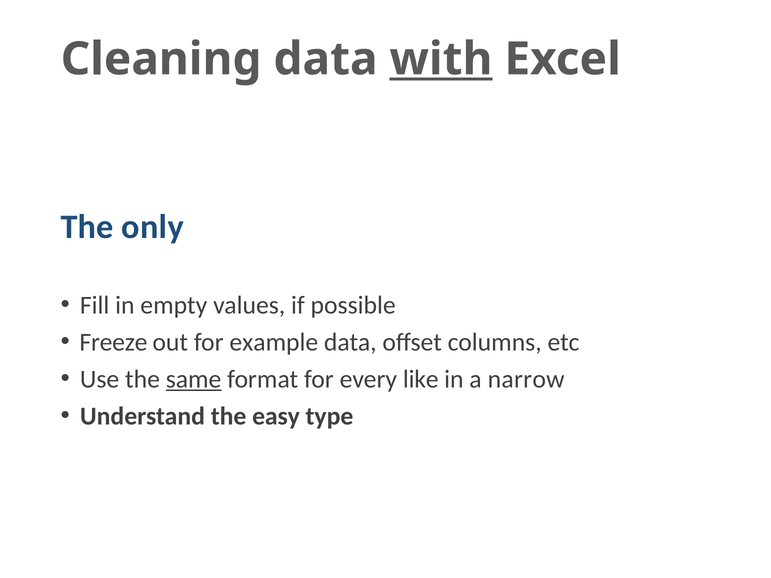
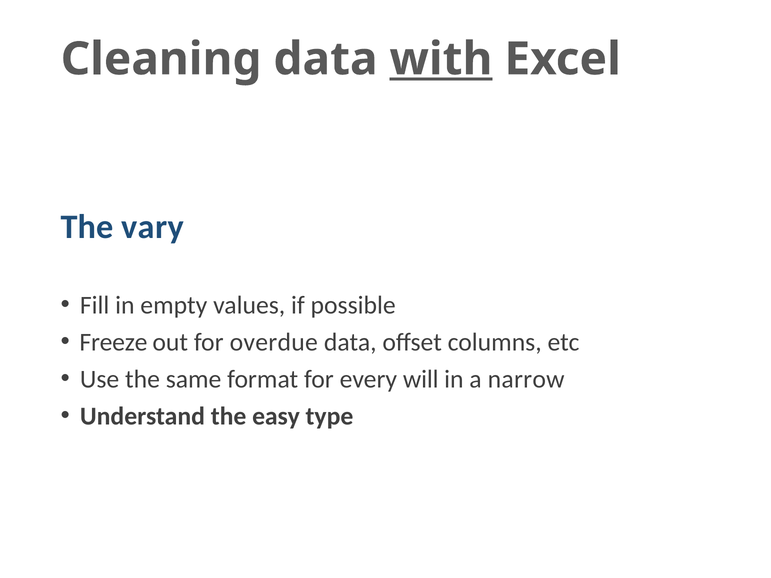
only: only -> vary
example: example -> overdue
same underline: present -> none
like: like -> will
